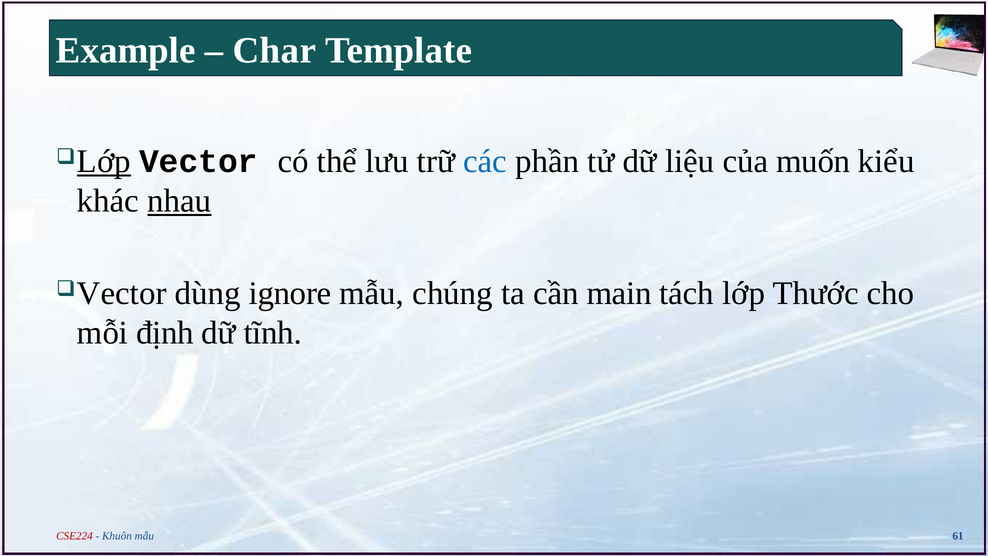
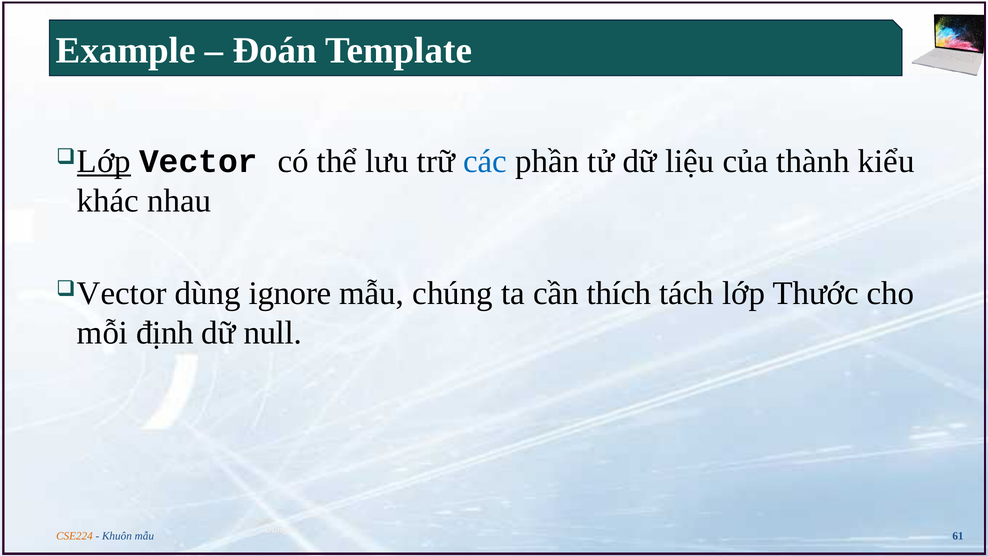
Char: Char -> Đoán
muốn: muốn -> thành
nhau underline: present -> none
main: main -> thích
tĩnh: tĩnh -> null
CSE224 colour: red -> orange
